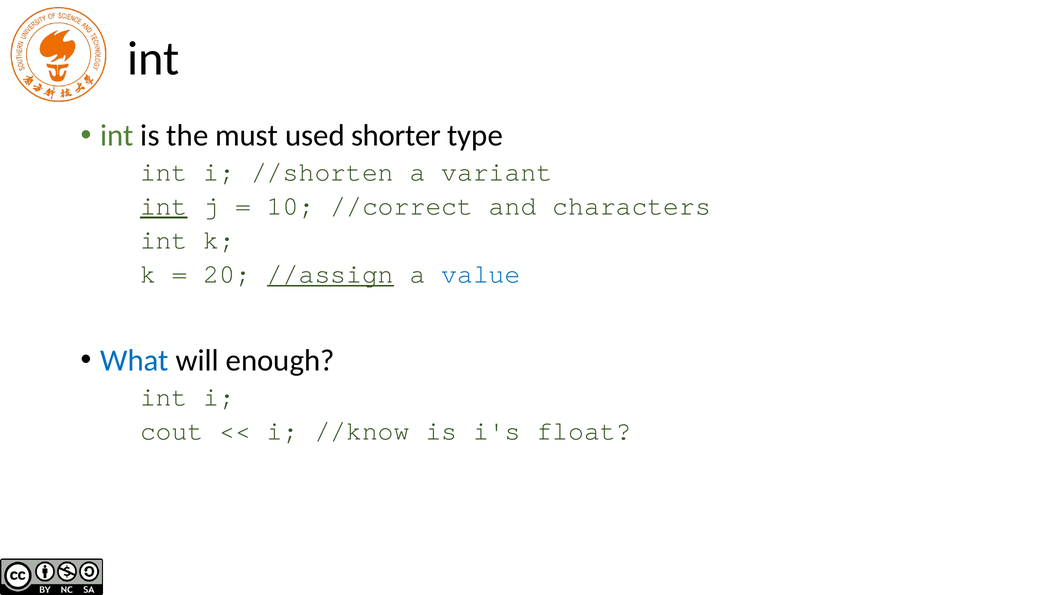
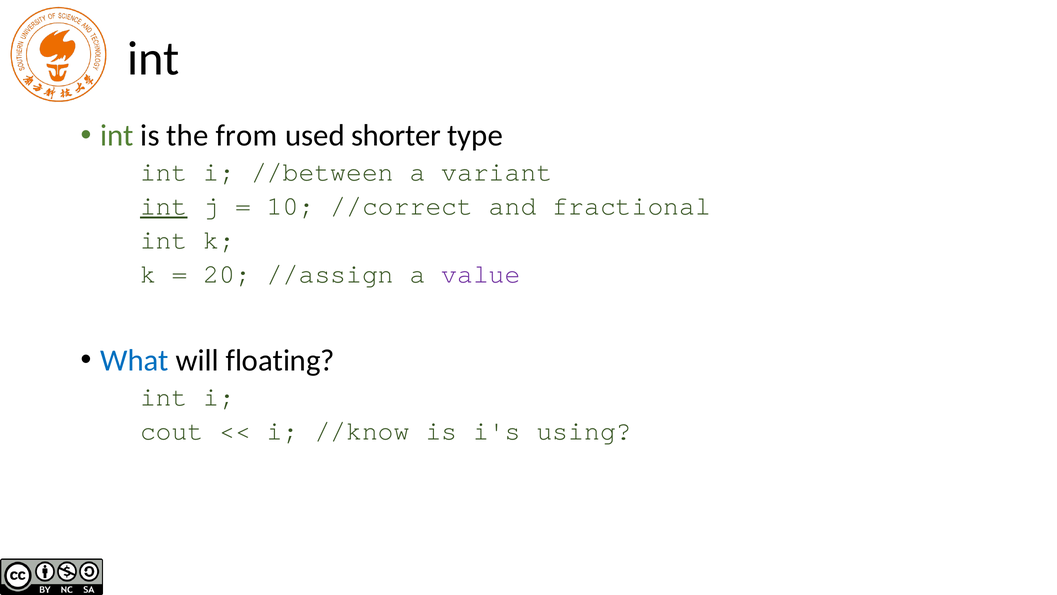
must: must -> from
//shorten: //shorten -> //between
characters: characters -> fractional
//assign underline: present -> none
value colour: blue -> purple
enough: enough -> floating
float: float -> using
